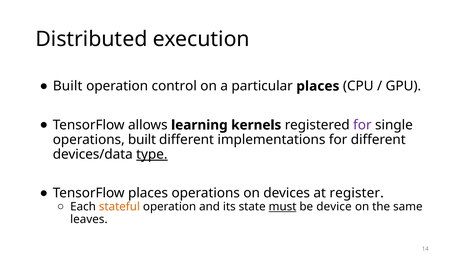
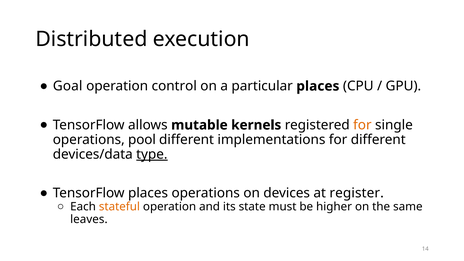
Built at (68, 86): Built -> Goal
learning: learning -> mutable
for at (362, 125) colour: purple -> orange
operations built: built -> pool
must underline: present -> none
device: device -> higher
